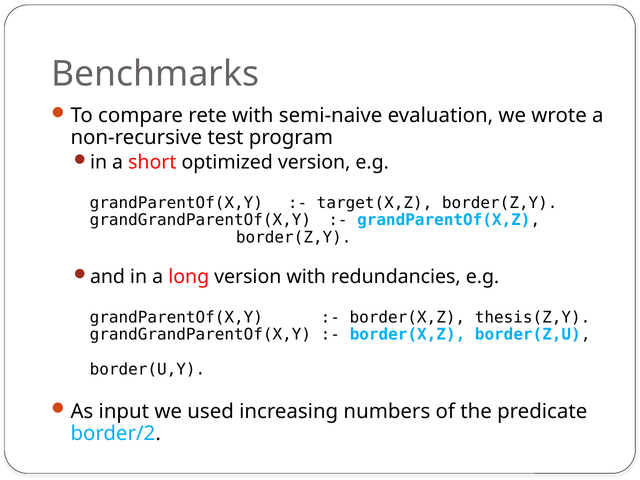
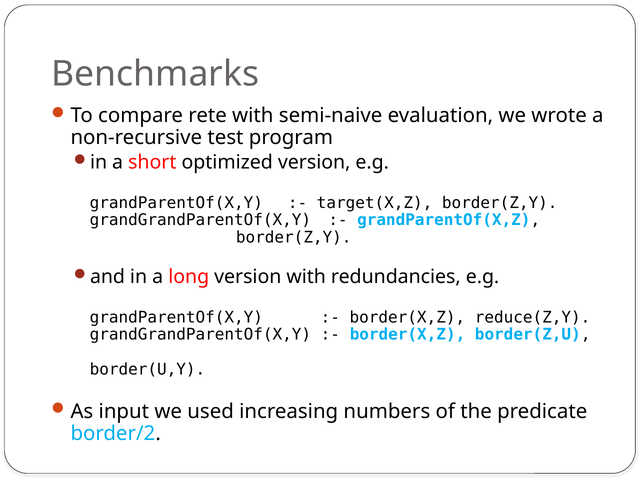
thesis(Z,Y: thesis(Z,Y -> reduce(Z,Y
